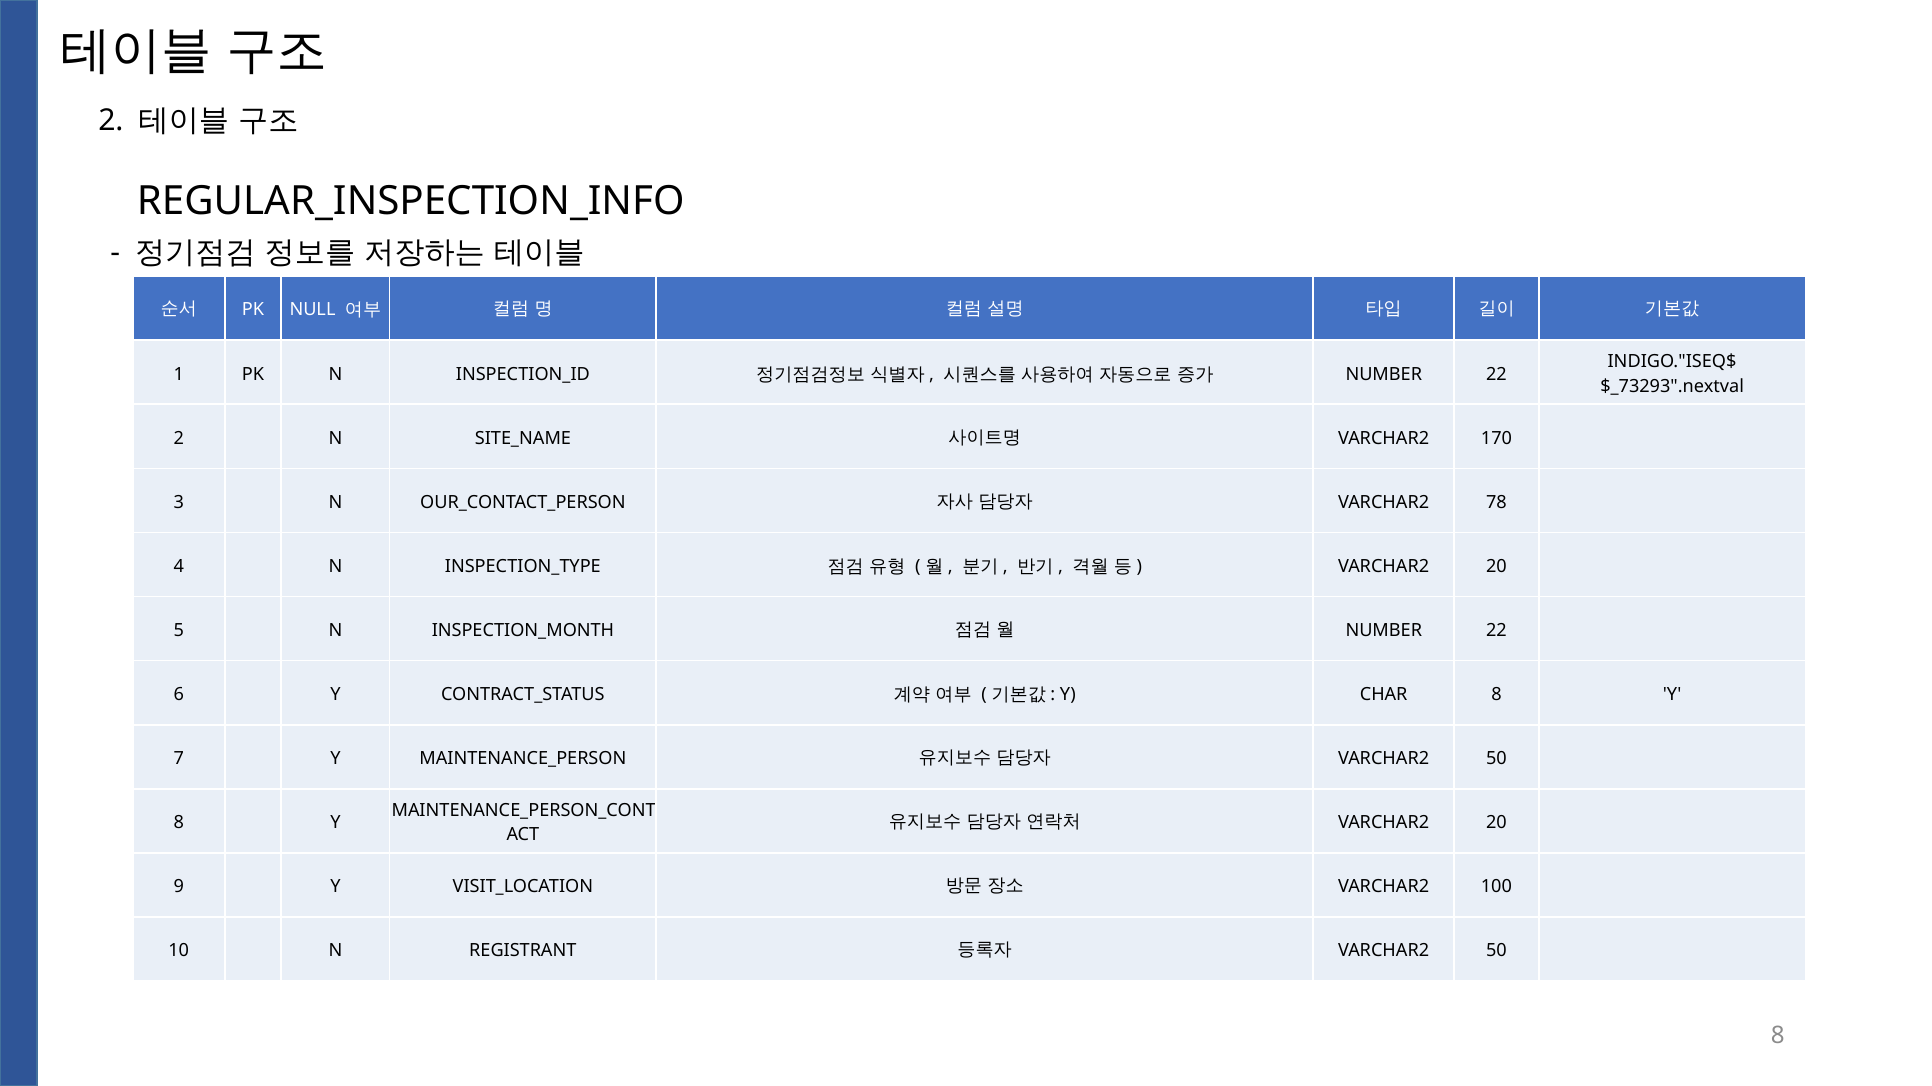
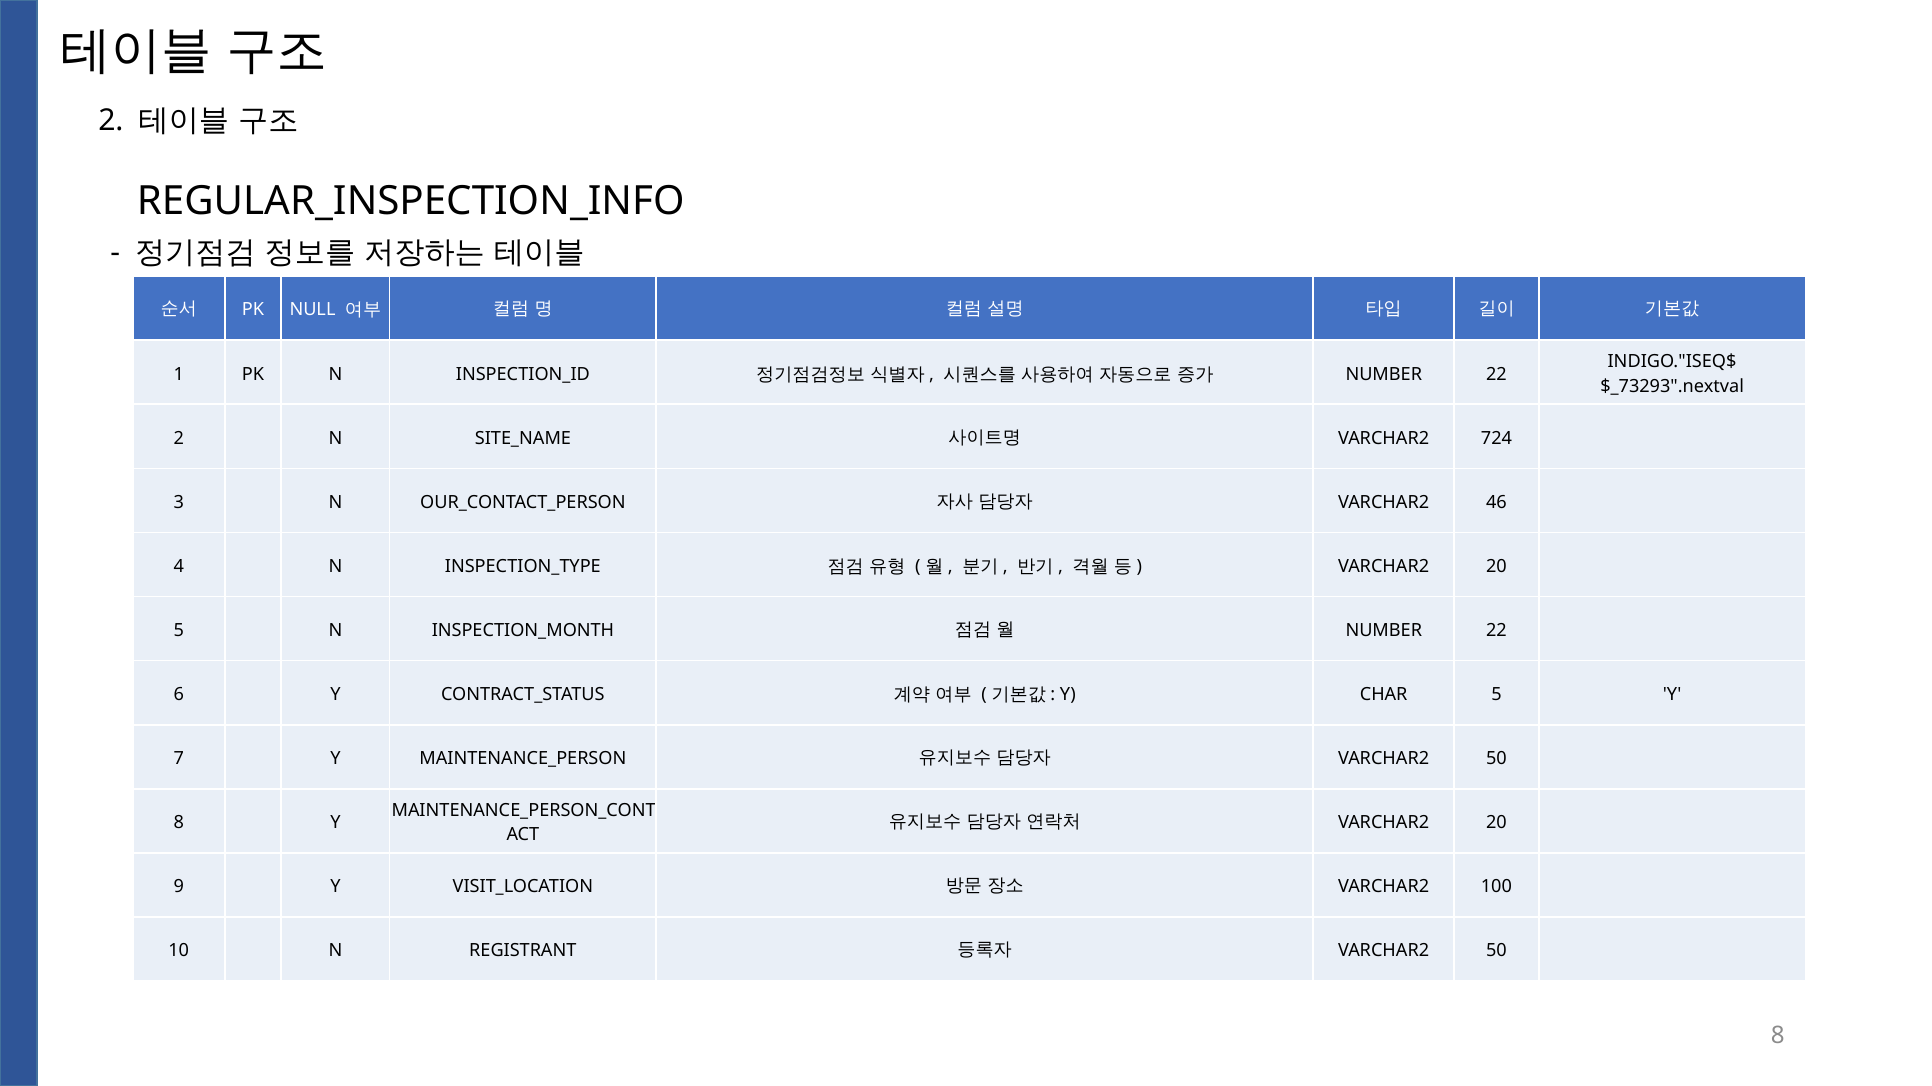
170: 170 -> 724
78: 78 -> 46
CHAR 8: 8 -> 5
